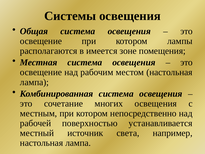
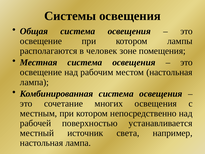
имеется: имеется -> человек
